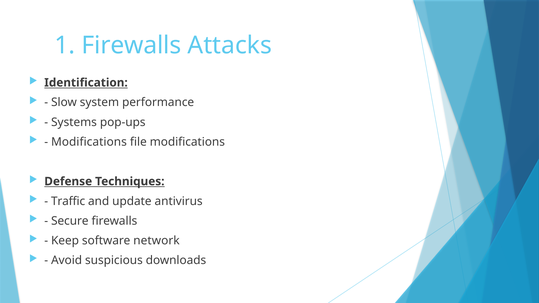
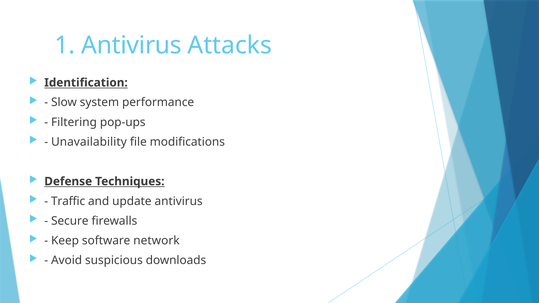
1 Firewalls: Firewalls -> Antivirus
Systems: Systems -> Filtering
Modifications at (89, 142): Modifications -> Unavailability
